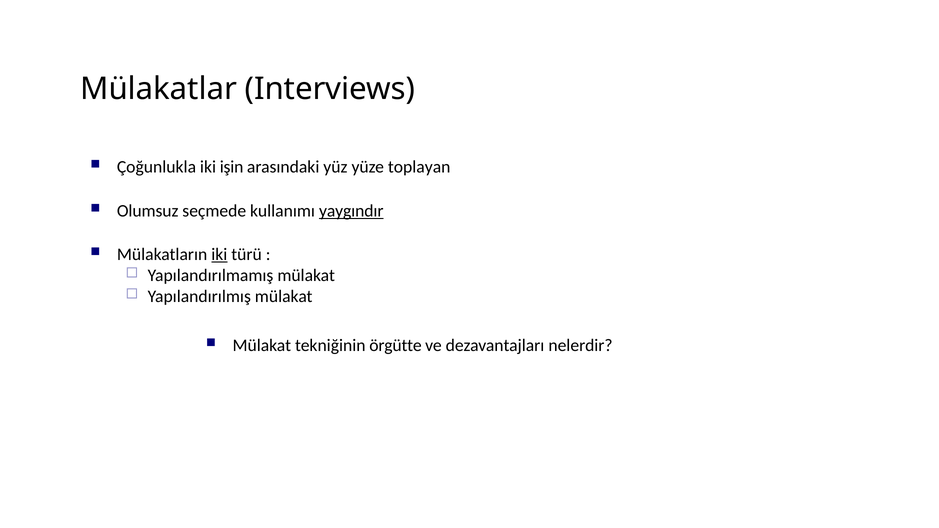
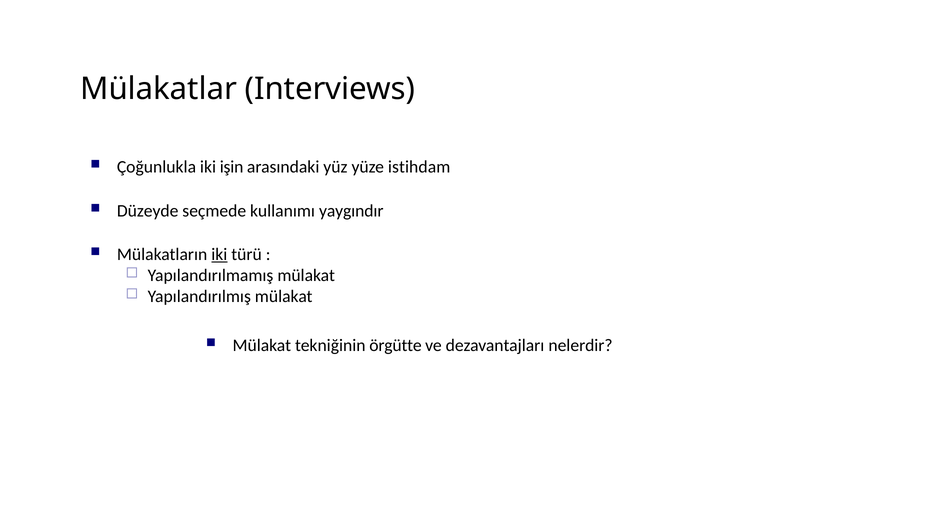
toplayan: toplayan -> istihdam
Olumsuz: Olumsuz -> Düzeyde
yaygındır underline: present -> none
